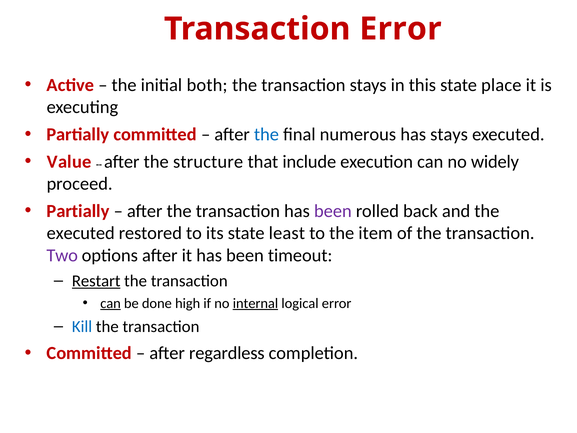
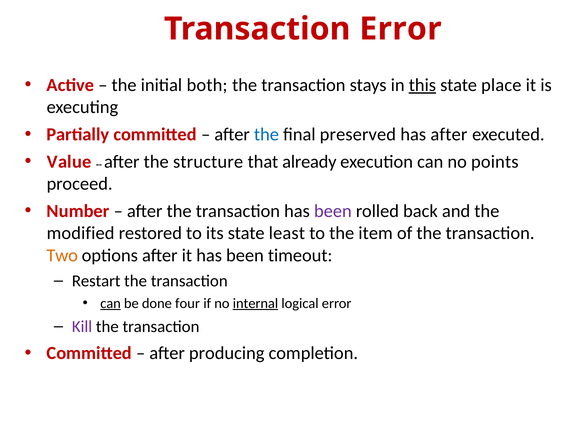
this underline: none -> present
numerous: numerous -> preserved
has stays: stays -> after
include: include -> already
widely: widely -> points
Partially at (78, 211): Partially -> Number
executed at (81, 233): executed -> modified
Two colour: purple -> orange
Restart underline: present -> none
high: high -> four
Kill colour: blue -> purple
regardless: regardless -> producing
